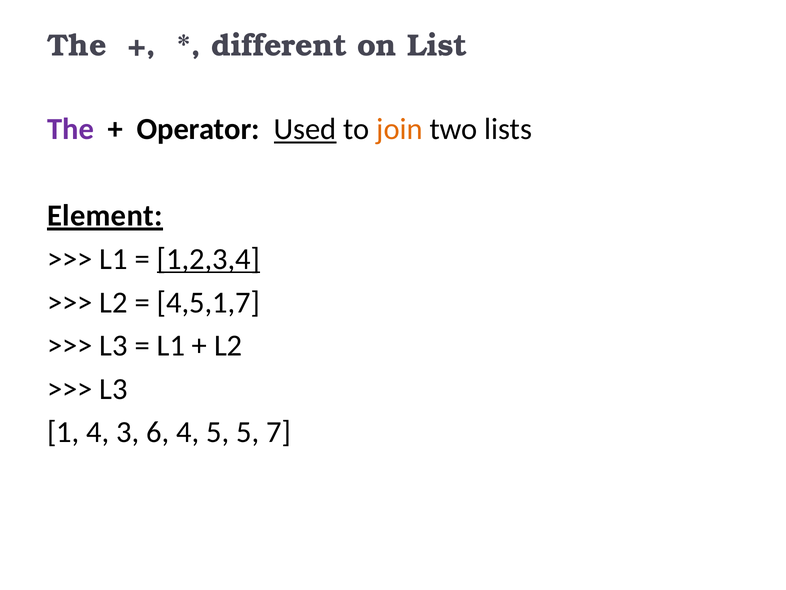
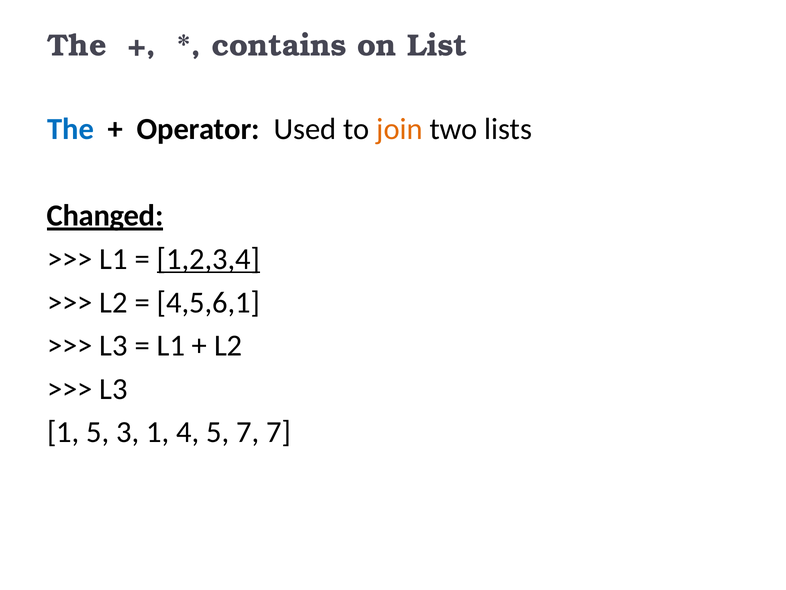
different: different -> contains
The at (70, 129) colour: purple -> blue
Used underline: present -> none
Element: Element -> Changed
4,5,1,7: 4,5,1,7 -> 4,5,6,1
1 4: 4 -> 5
3 6: 6 -> 1
5 5: 5 -> 7
